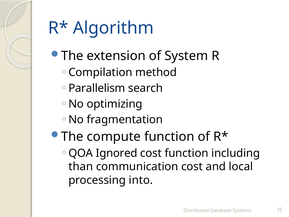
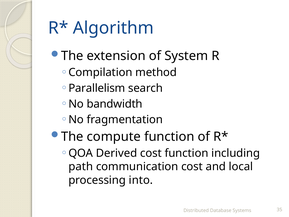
optimizing: optimizing -> bandwidth
Ignored: Ignored -> Derived
than: than -> path
